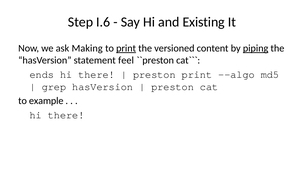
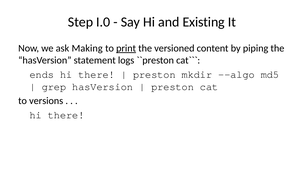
I.6: I.6 -> I.0
piping underline: present -> none
feel: feel -> logs
preston print: print -> mkdir
example: example -> versions
